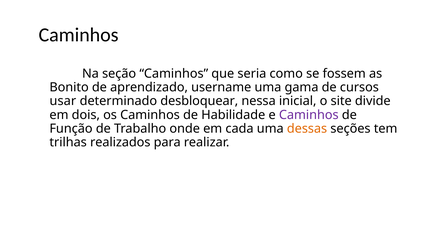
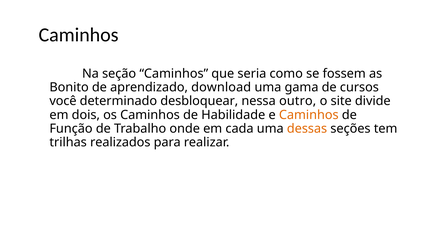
username: username -> download
usar: usar -> você
inicial: inicial -> outro
Caminhos at (309, 115) colour: purple -> orange
